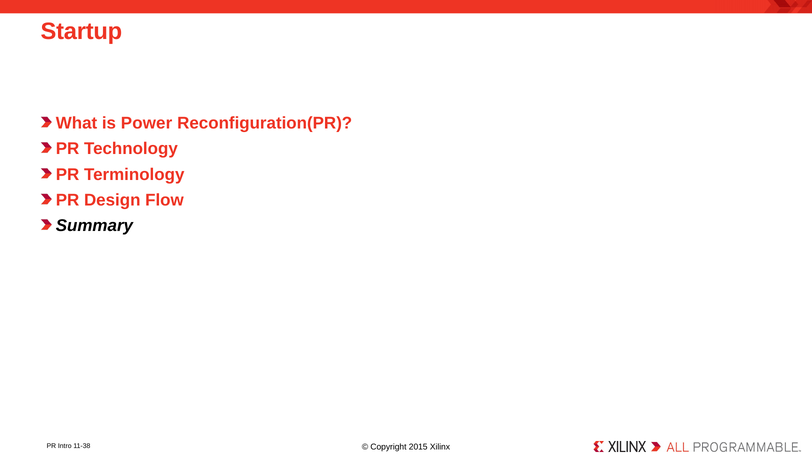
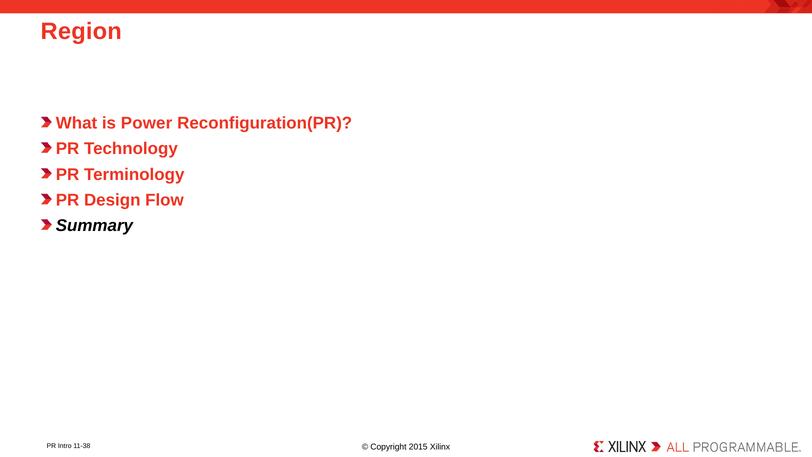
Startup: Startup -> Region
